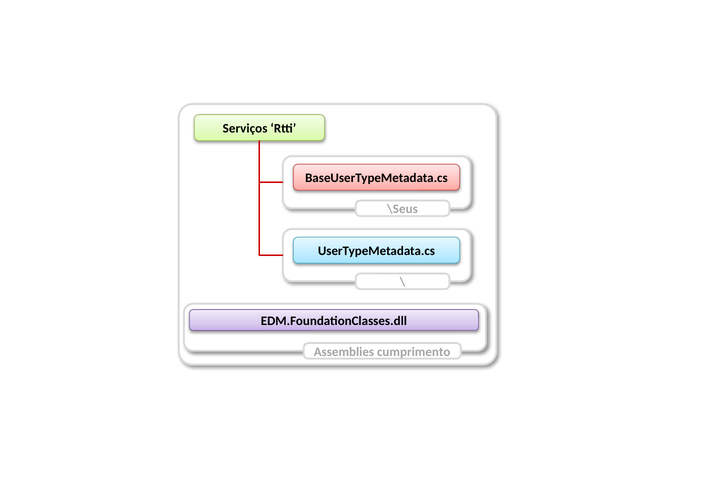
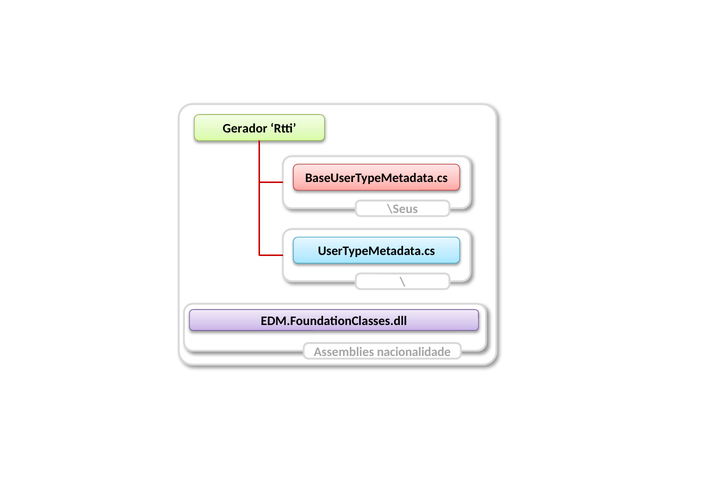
Serviços: Serviços -> Gerador
cumprimento: cumprimento -> nacionalidade
